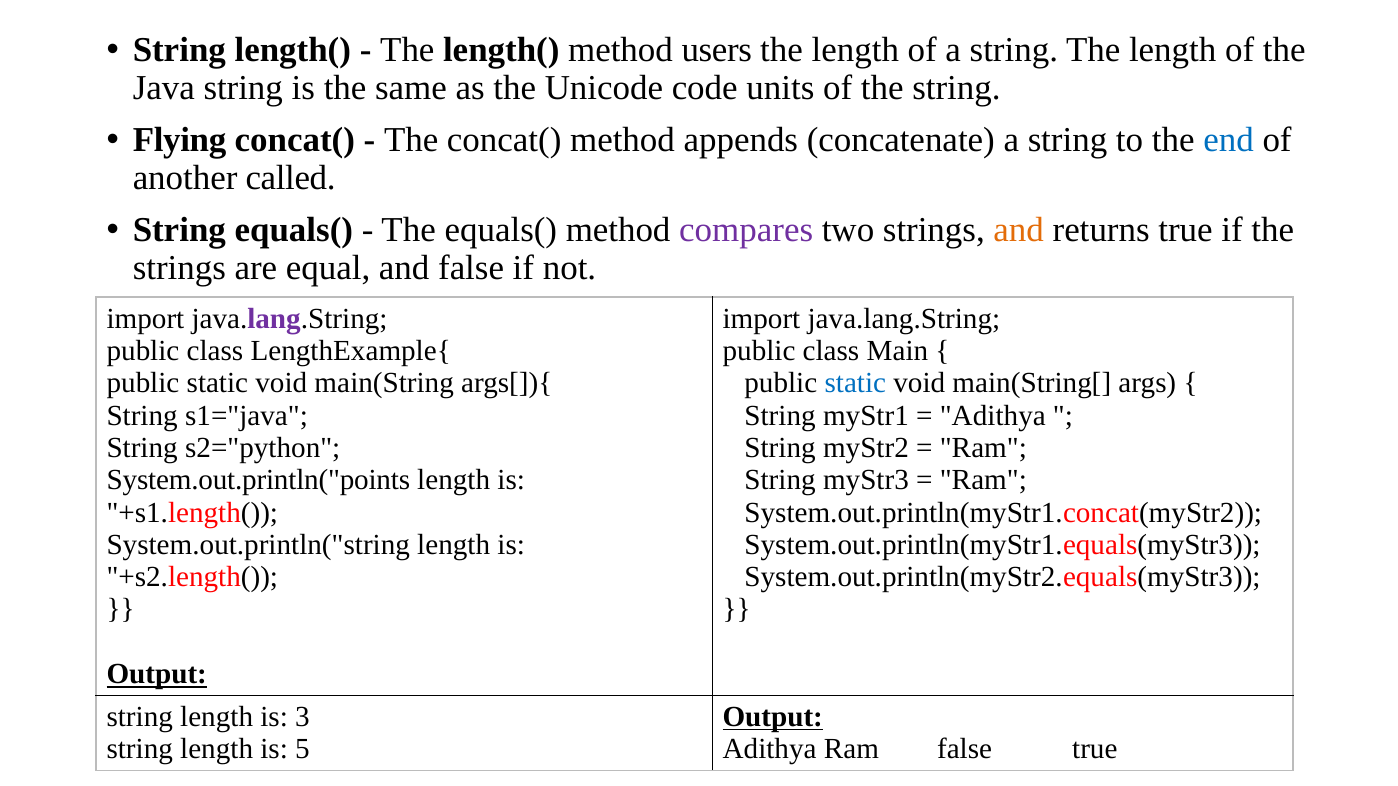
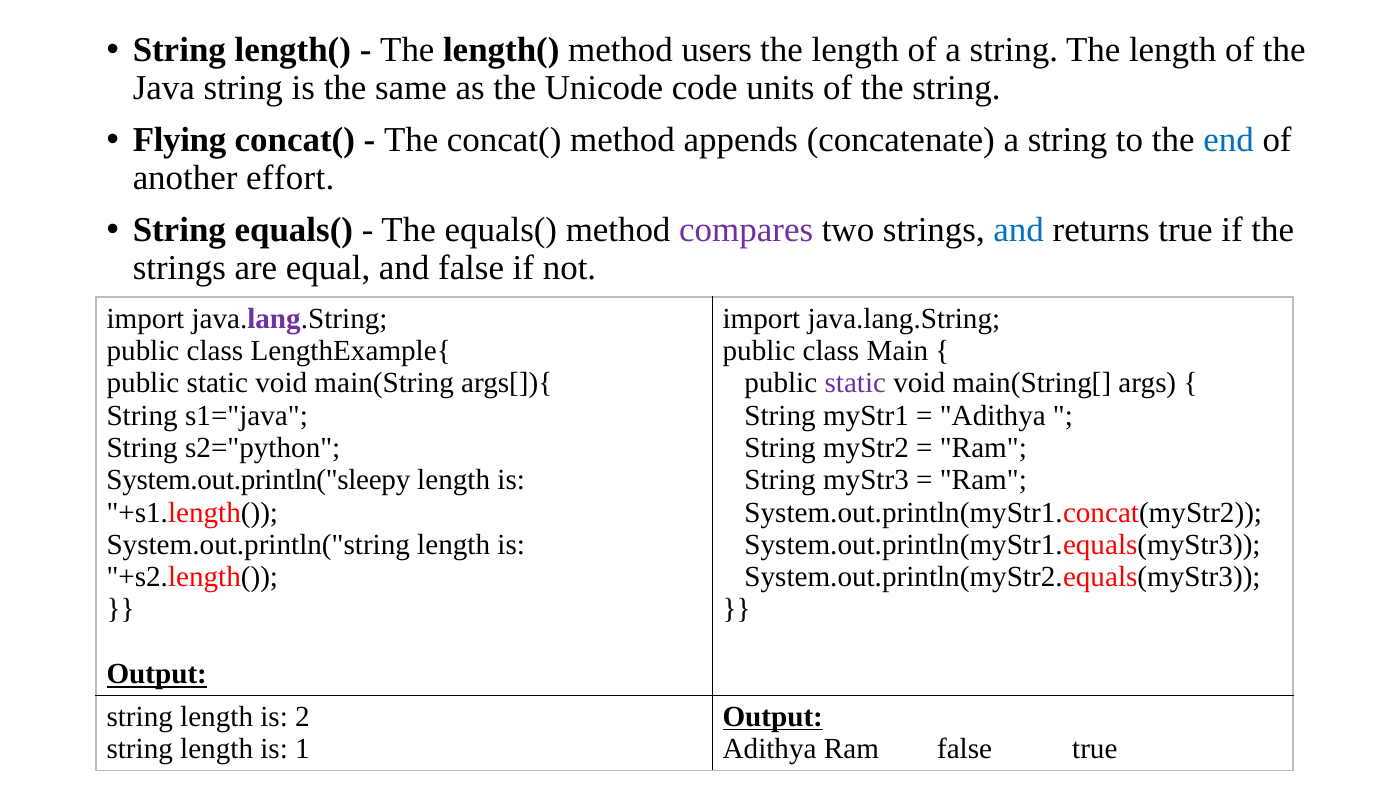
called: called -> effort
and at (1019, 230) colour: orange -> blue
static at (855, 383) colour: blue -> purple
System.out.println("points: System.out.println("points -> System.out.println("sleepy
3: 3 -> 2
5: 5 -> 1
